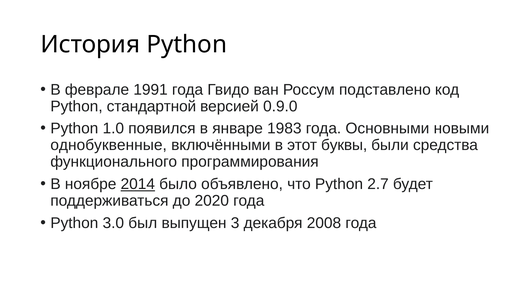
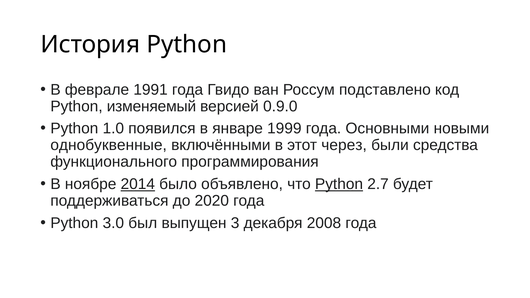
стандартной: стандартной -> изменяемый
1983: 1983 -> 1999
буквы: буквы -> через
Python at (339, 184) underline: none -> present
